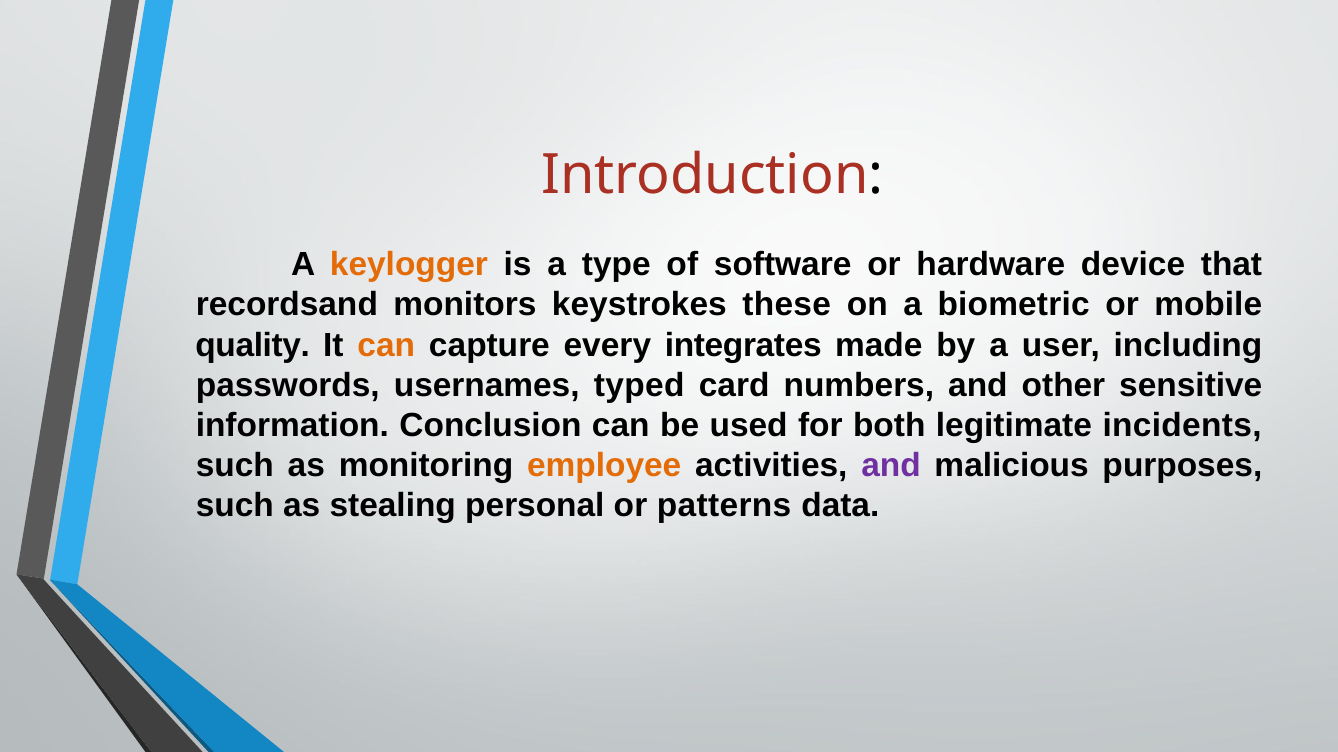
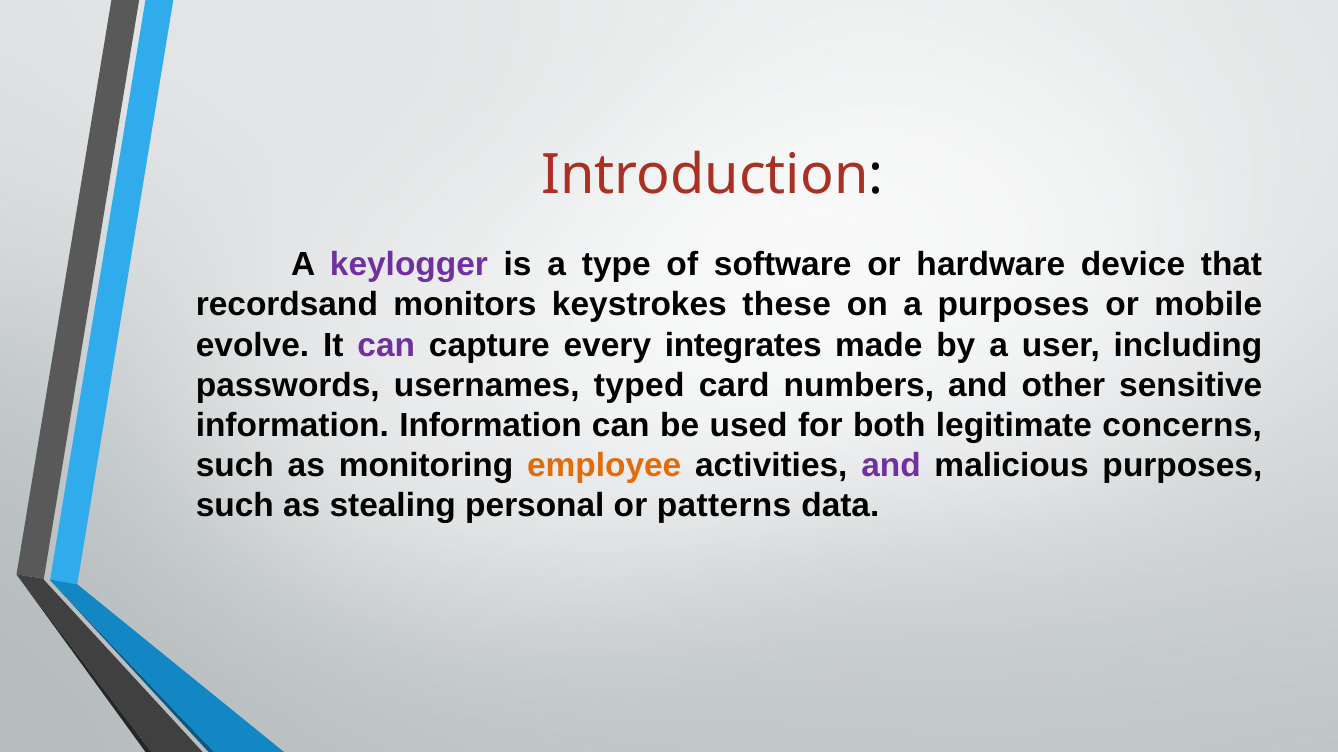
keylogger colour: orange -> purple
a biometric: biometric -> purposes
quality: quality -> evolve
can at (386, 345) colour: orange -> purple
information Conclusion: Conclusion -> Information
incidents: incidents -> concerns
